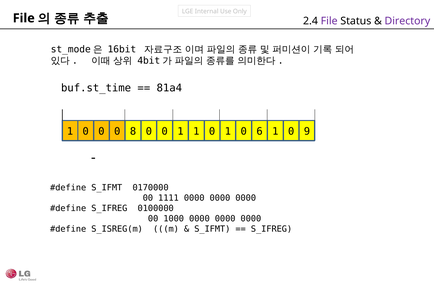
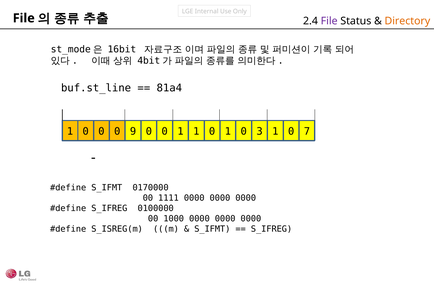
Directory colour: purple -> orange
buf.st_time: buf.st_time -> buf.st_line
8: 8 -> 9
6: 6 -> 3
9: 9 -> 7
